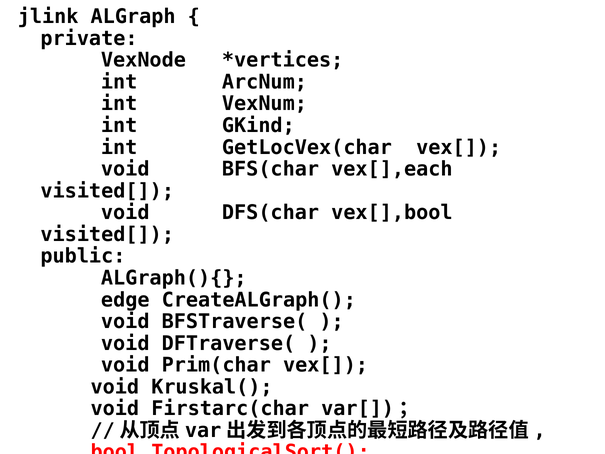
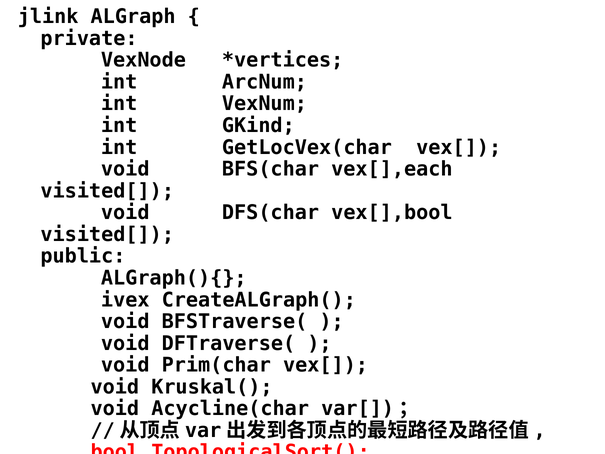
edge: edge -> ivex
Firstarc(char: Firstarc(char -> Acycline(char
